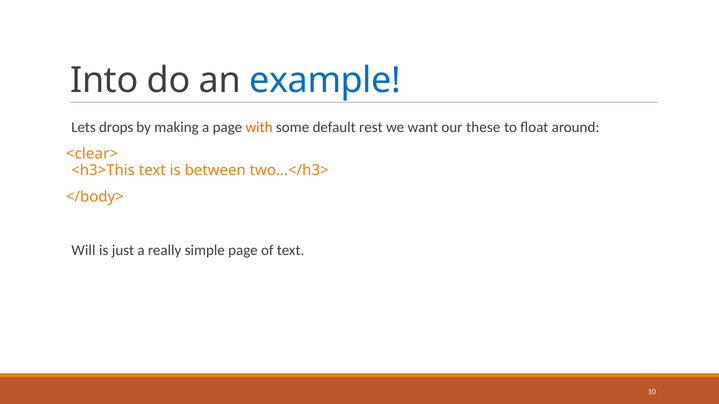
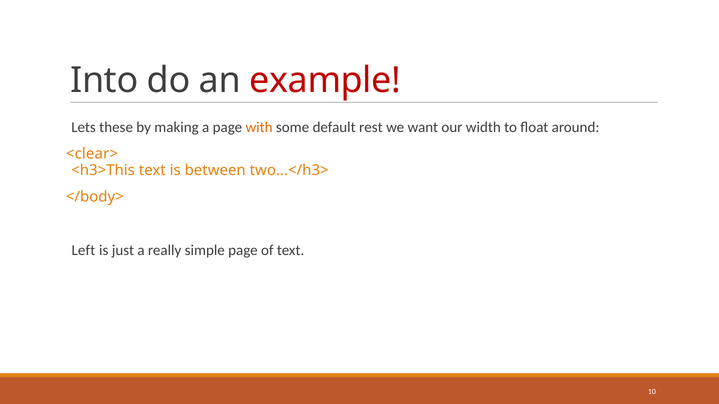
example colour: blue -> red
drops: drops -> these
these: these -> width
Will: Will -> Left
